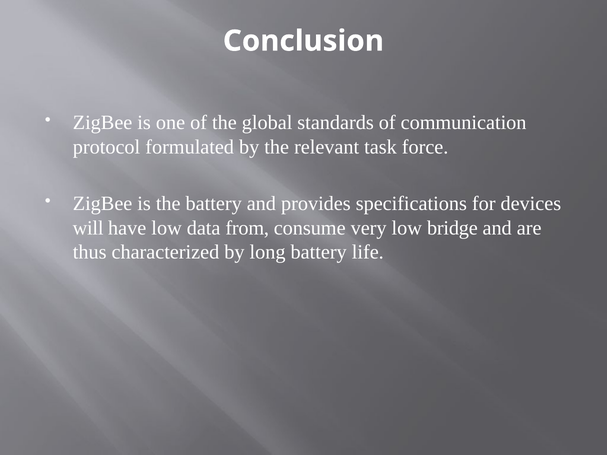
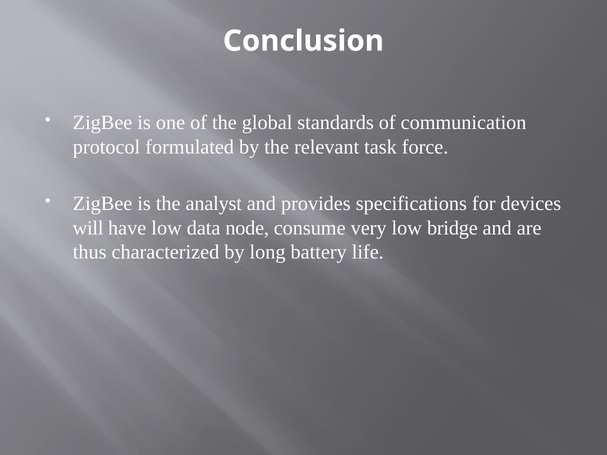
the battery: battery -> analyst
from: from -> node
